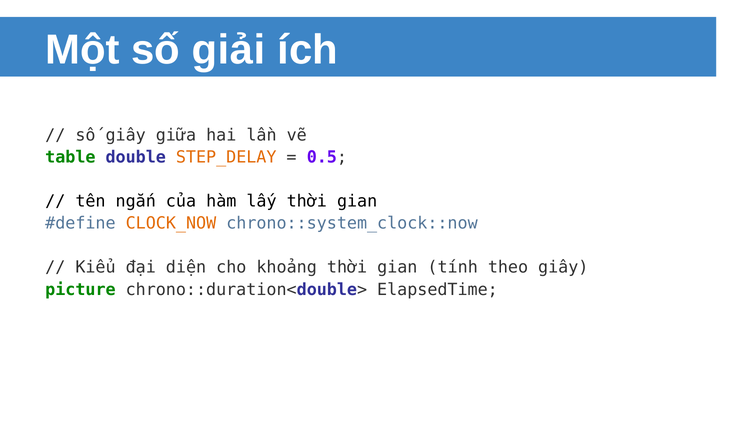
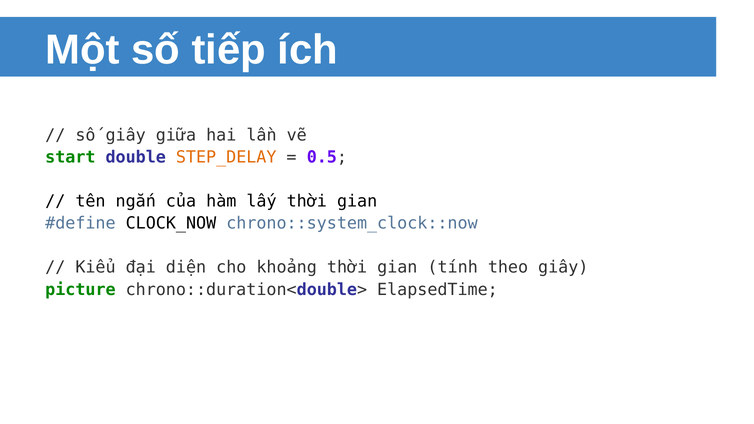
giải: giải -> tiếp
table: table -> start
CLOCK_NOW colour: orange -> black
